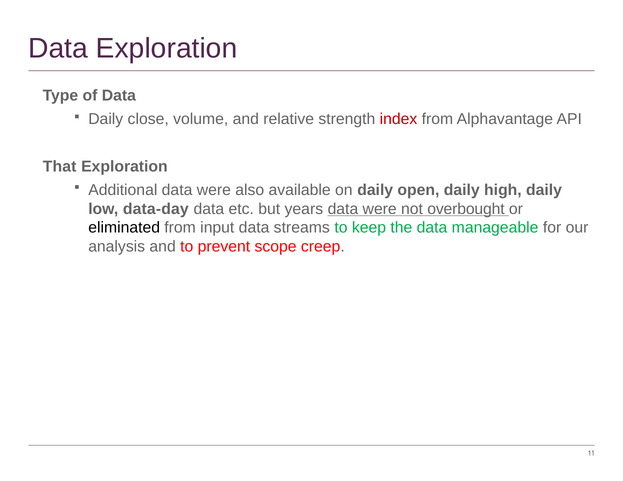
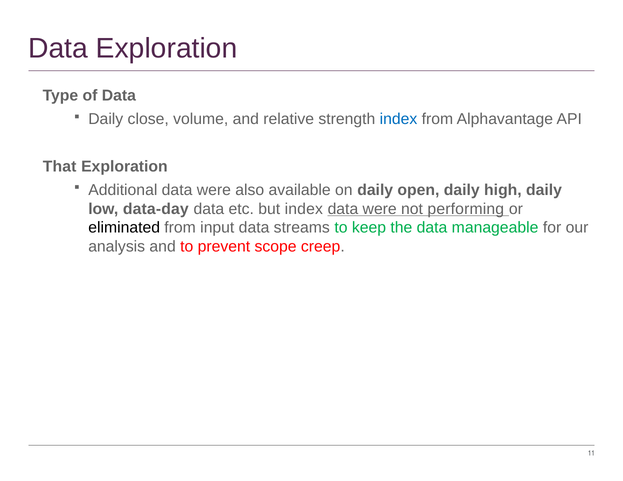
index at (398, 119) colour: red -> blue
but years: years -> index
overbought: overbought -> performing
